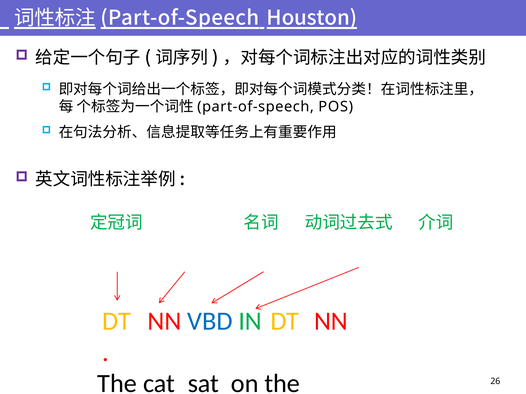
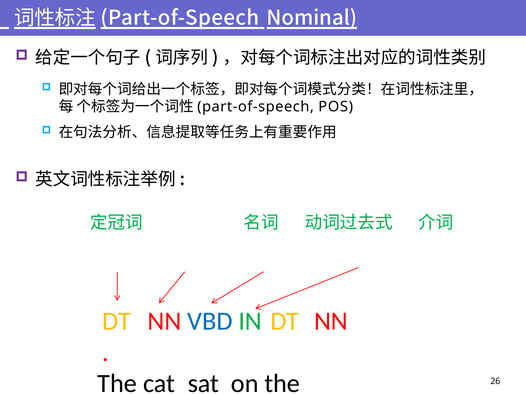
Houston: Houston -> Nominal
